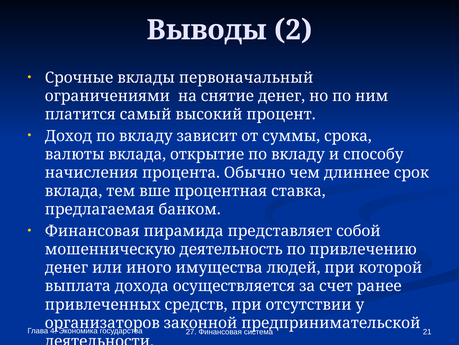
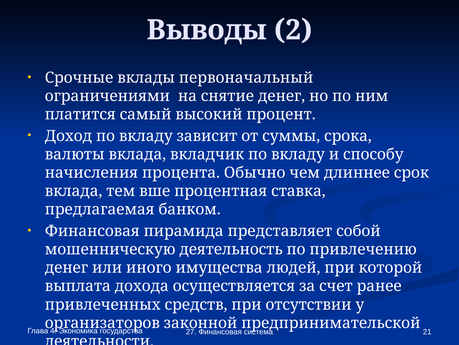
открытие: открытие -> вкладчик
